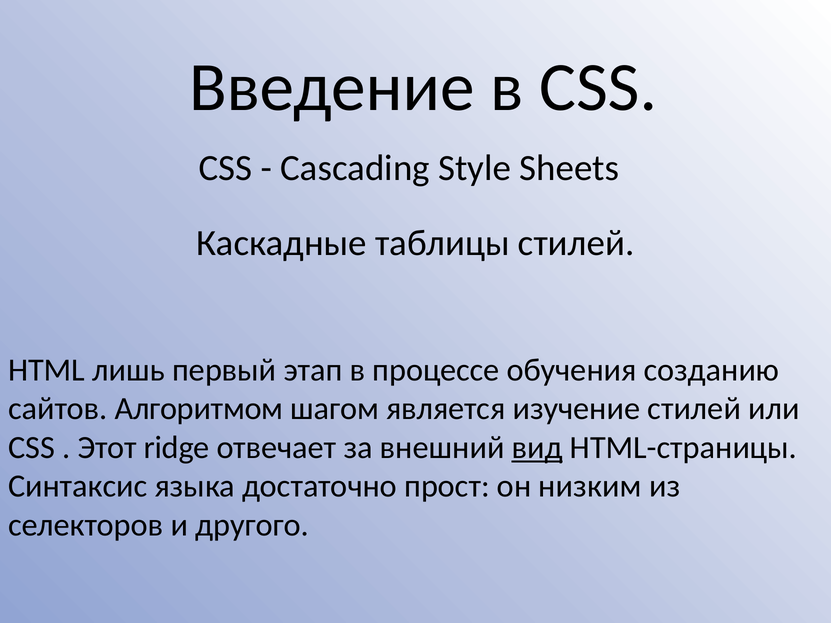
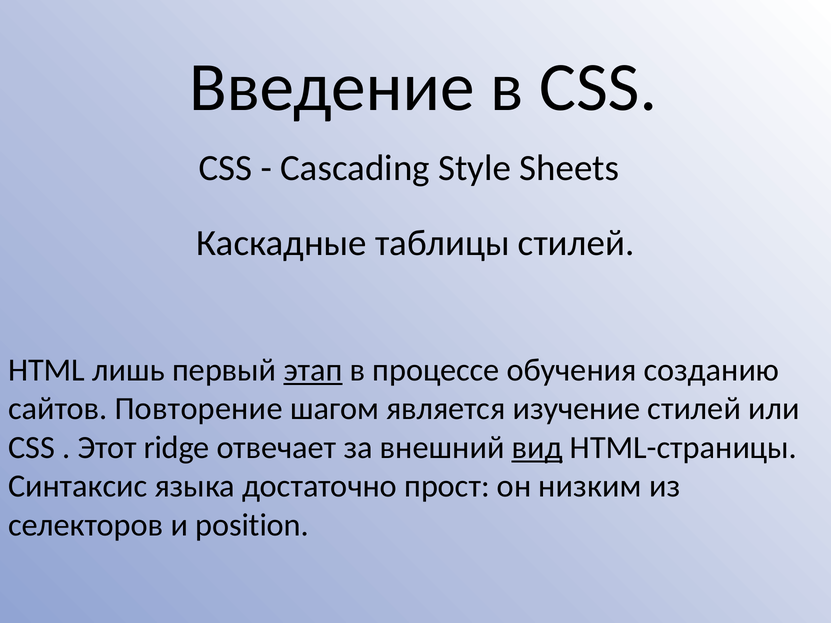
этап underline: none -> present
Алгоритмом: Алгоритмом -> Повторение
другого: другого -> position
